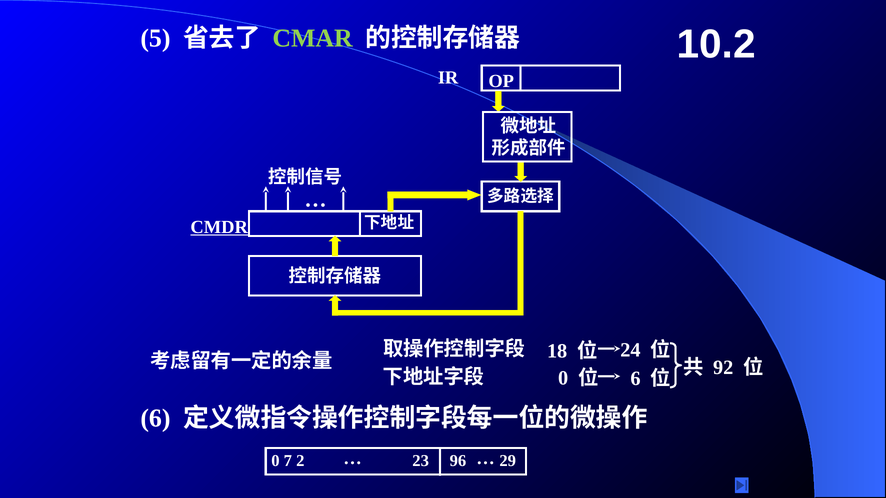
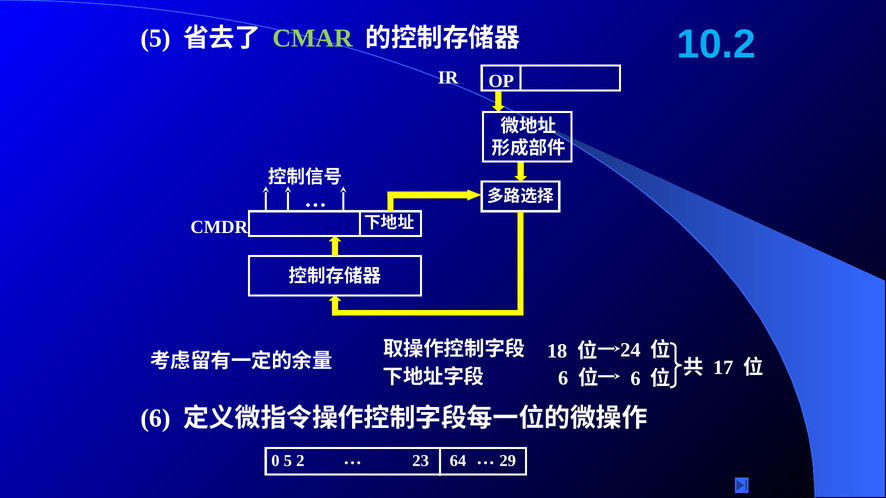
10.2 colour: white -> light blue
CMDR underline: present -> none
92: 92 -> 17
0 at (563, 378): 0 -> 6
0 7: 7 -> 5
96: 96 -> 64
